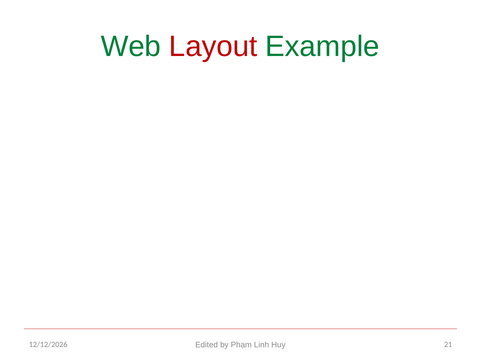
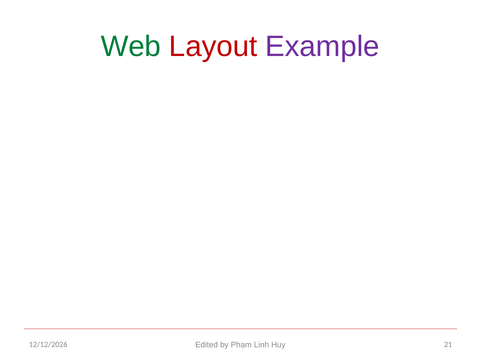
Example colour: green -> purple
